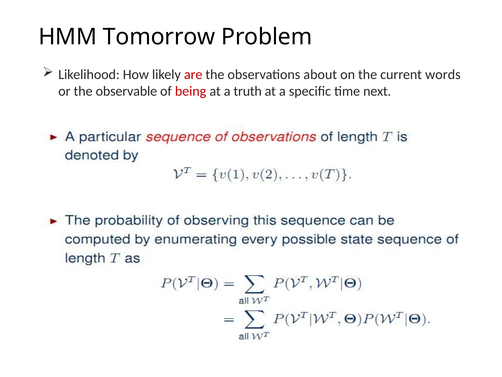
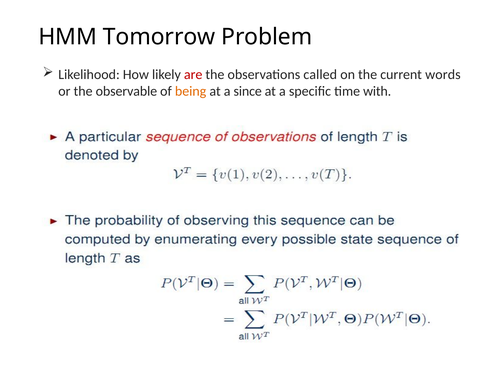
about: about -> called
being colour: red -> orange
truth: truth -> since
next: next -> with
